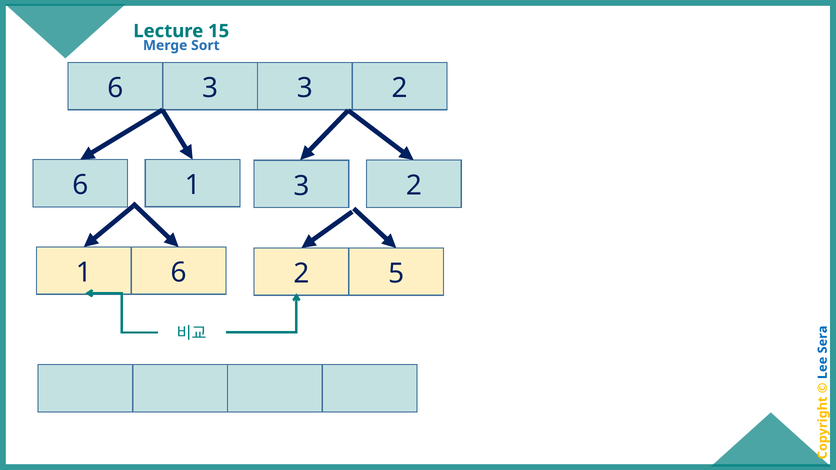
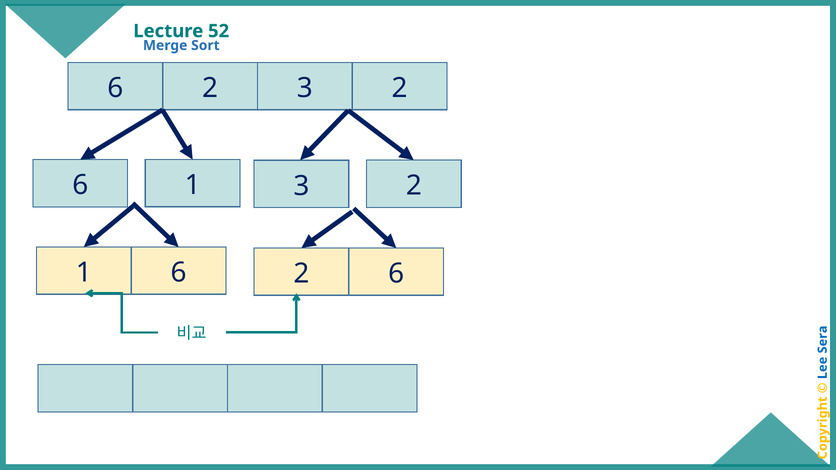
15: 15 -> 52
3 at (210, 88): 3 -> 2
5 at (396, 274): 5 -> 6
